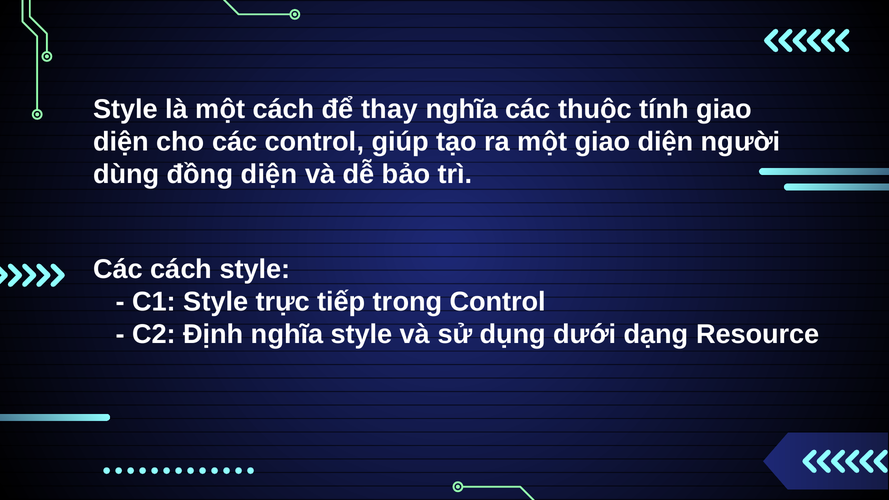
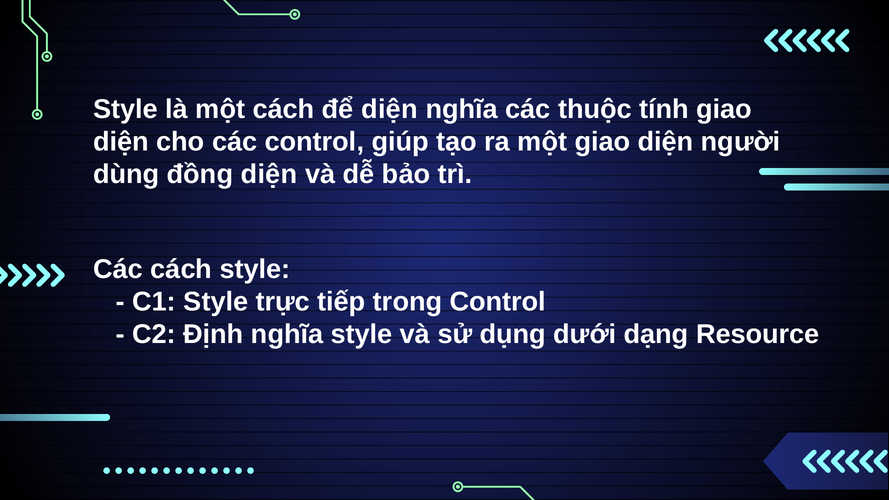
để thay: thay -> diện
